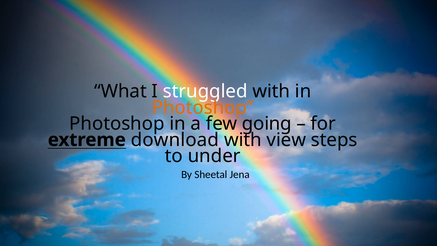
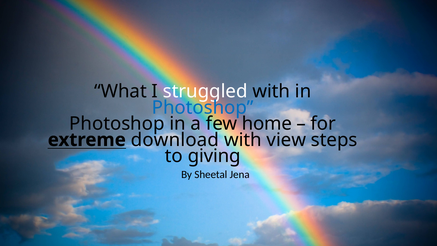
Photoshop at (203, 108) colour: orange -> blue
going: going -> home
under: under -> giving
